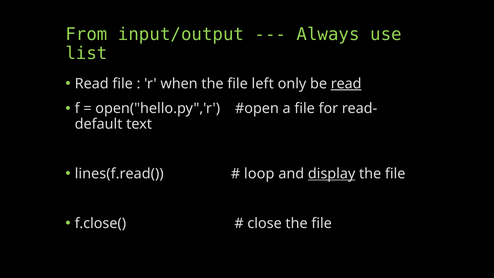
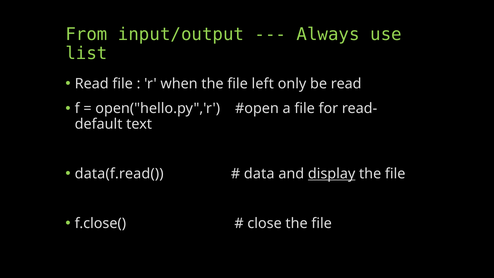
read at (346, 84) underline: present -> none
lines(f.read(: lines(f.read( -> data(f.read(
loop: loop -> data
